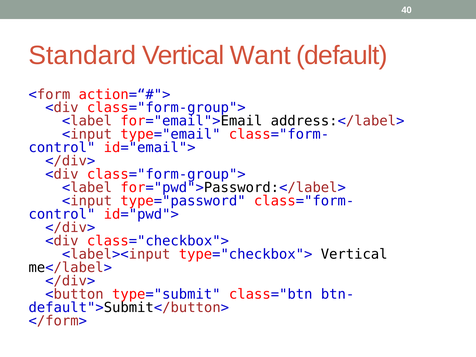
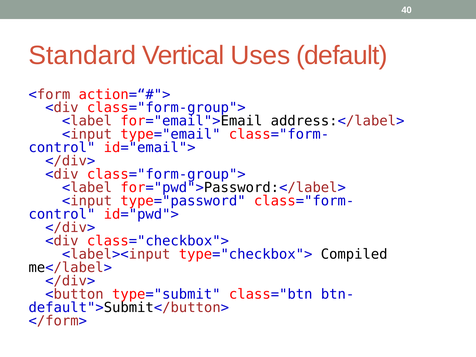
Want: Want -> Uses
type="checkbox"> Vertical: Vertical -> Compiled
